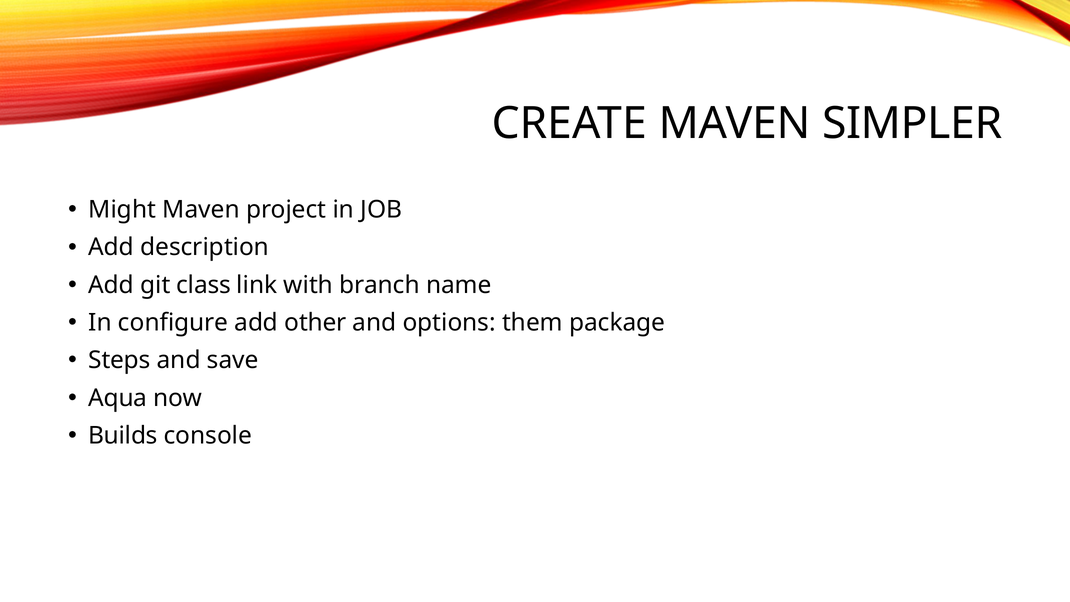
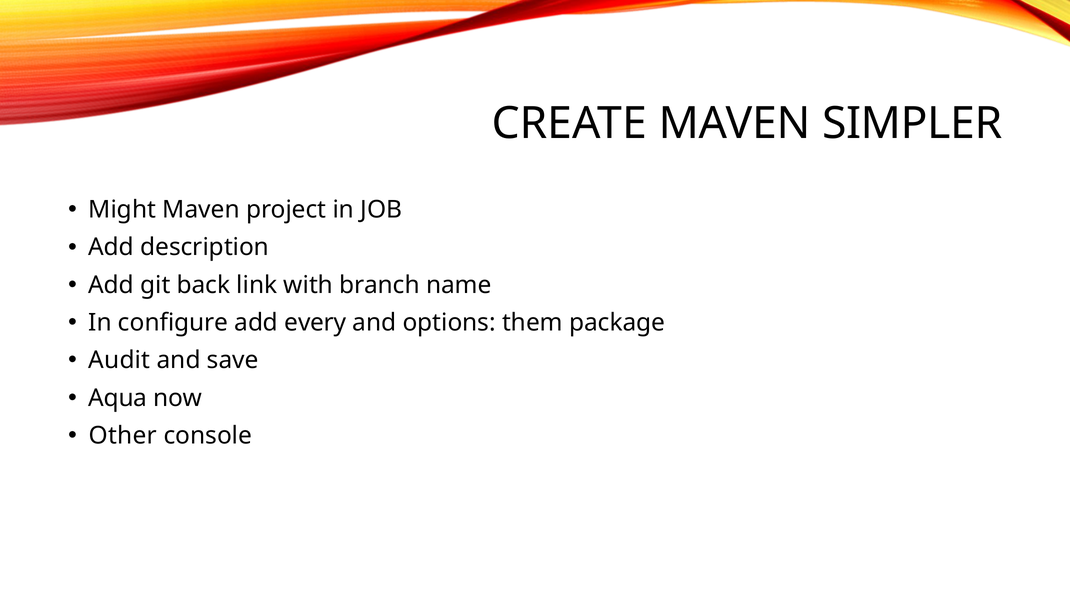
class: class -> back
other: other -> every
Steps: Steps -> Audit
Builds: Builds -> Other
